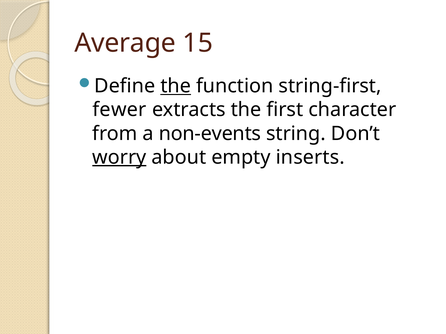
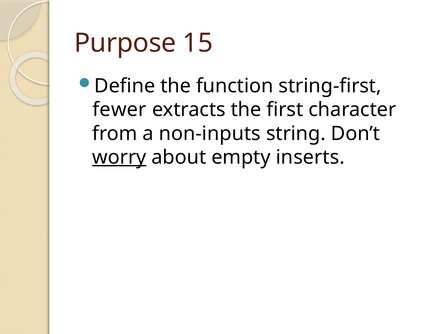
Average: Average -> Purpose
the at (176, 86) underline: present -> none
non-events: non-events -> non-inputs
